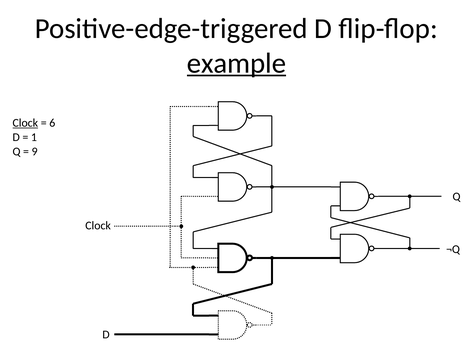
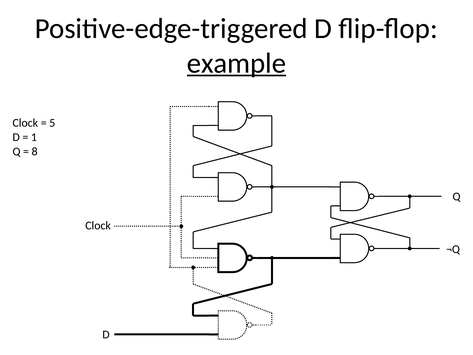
Clock at (25, 123) underline: present -> none
6: 6 -> 5
9: 9 -> 8
